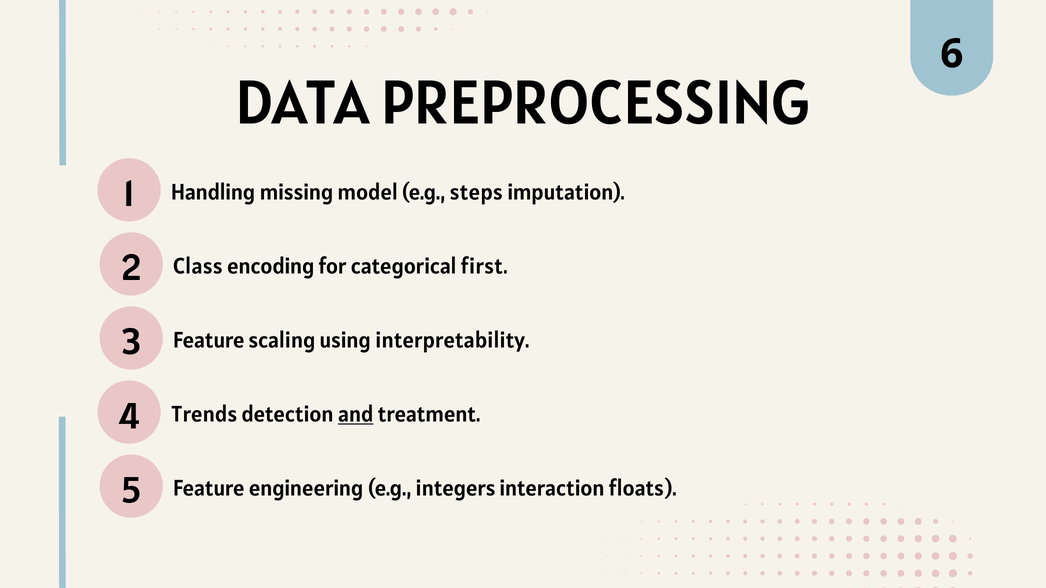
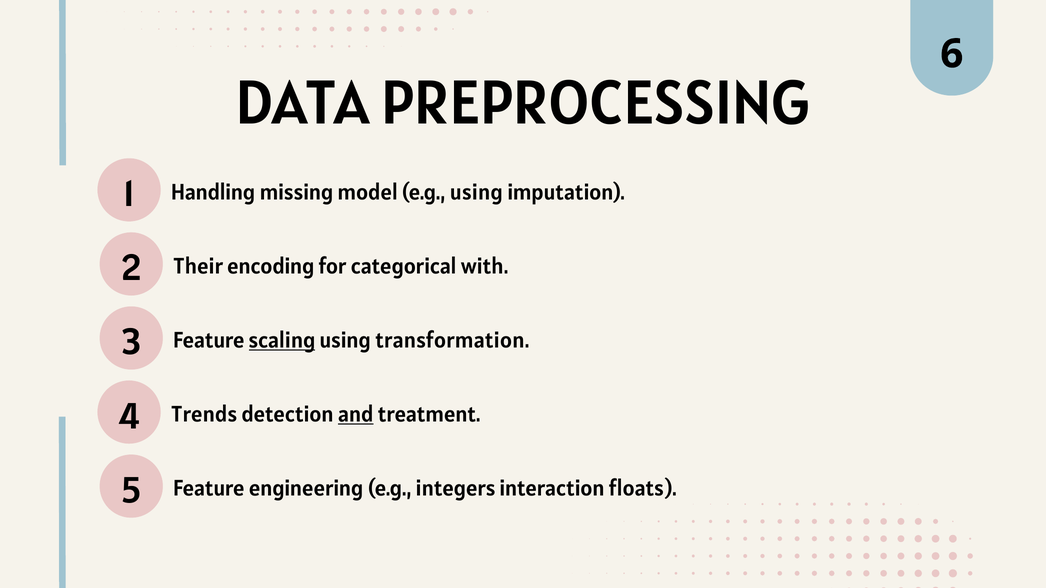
e.g steps: steps -> using
Class: Class -> Their
first: first -> with
scaling underline: none -> present
interpretability: interpretability -> transformation
